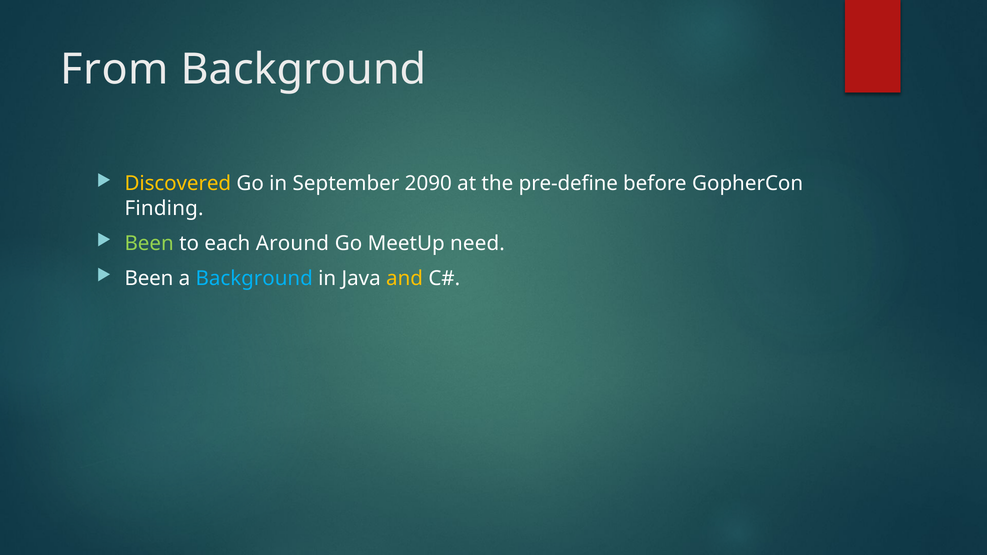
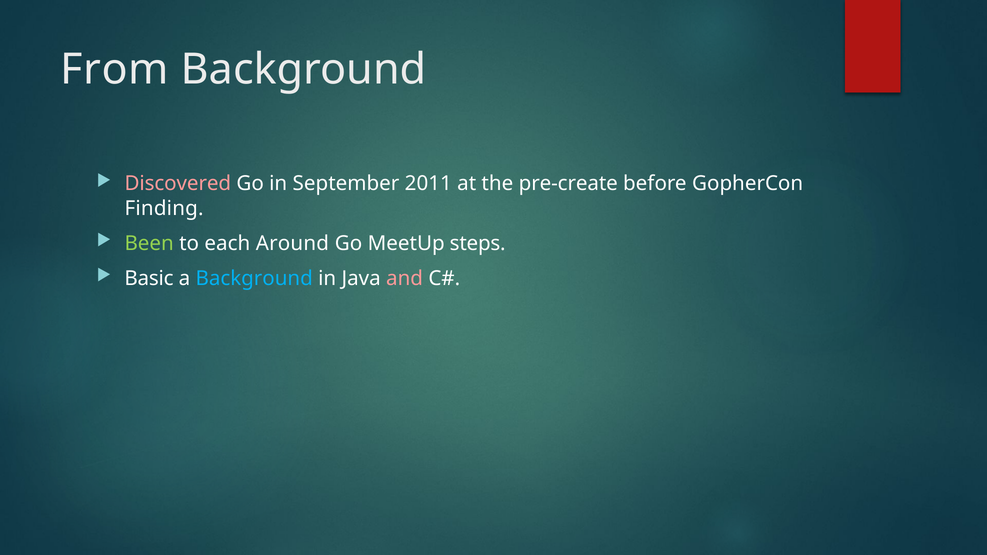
Discovered colour: yellow -> pink
2090: 2090 -> 2011
pre-define: pre-define -> pre-create
need: need -> steps
Been at (149, 278): Been -> Basic
and colour: yellow -> pink
